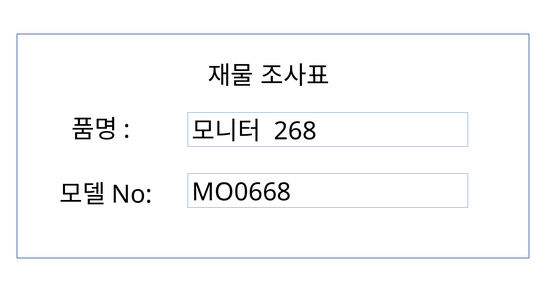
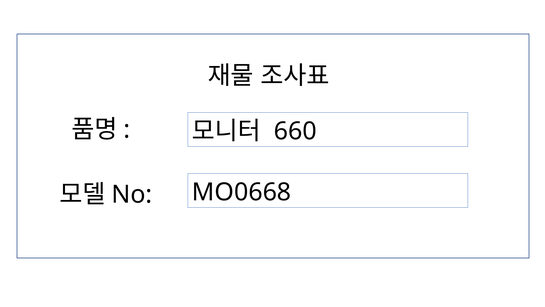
268: 268 -> 660
